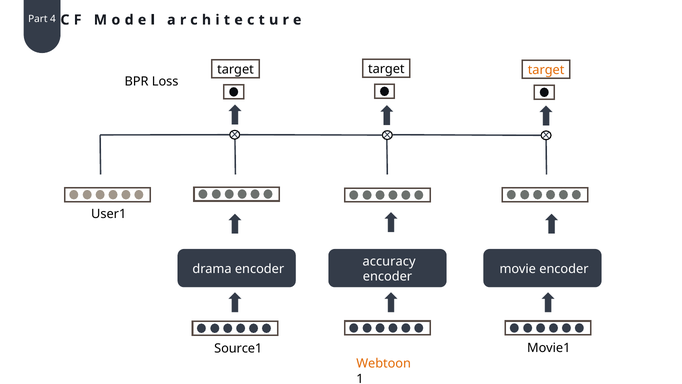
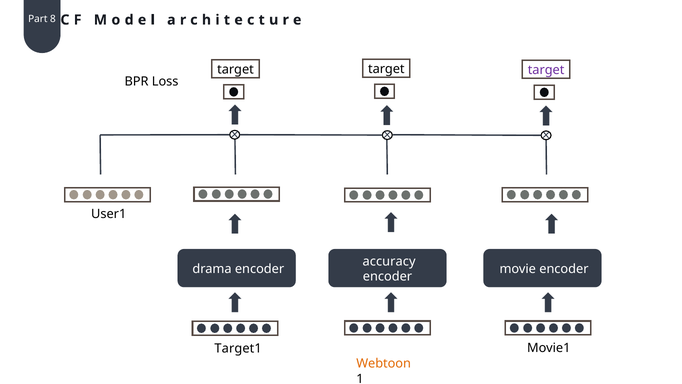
4: 4 -> 8
target at (546, 70) colour: orange -> purple
Source1: Source1 -> Target1
